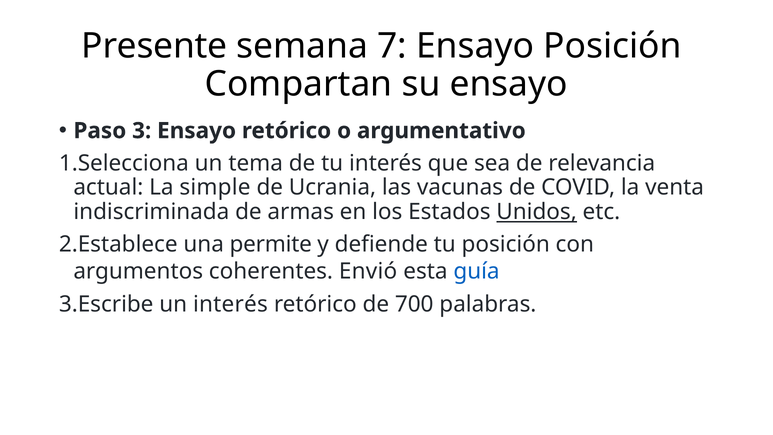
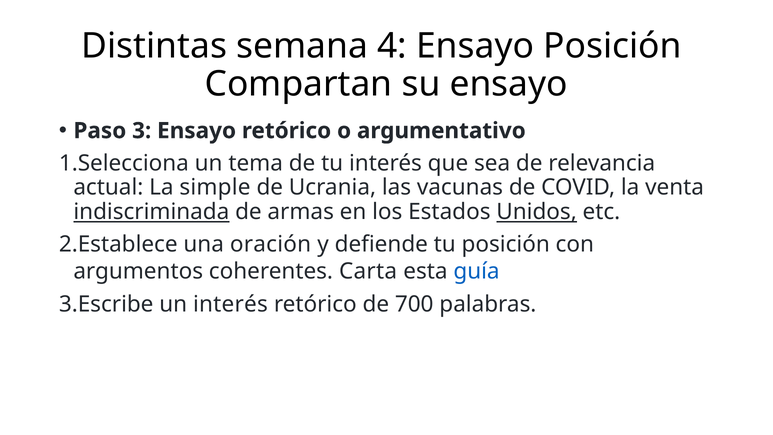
Presente: Presente -> Distintas
7: 7 -> 4
indiscriminada underline: none -> present
permite: permite -> oración
Envió: Envió -> Carta
